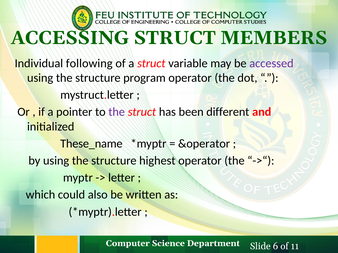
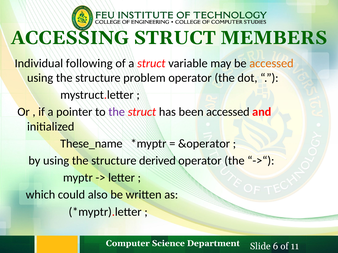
accessed at (271, 63) colour: purple -> orange
program: program -> problem
been different: different -> accessed
highest: highest -> derived
